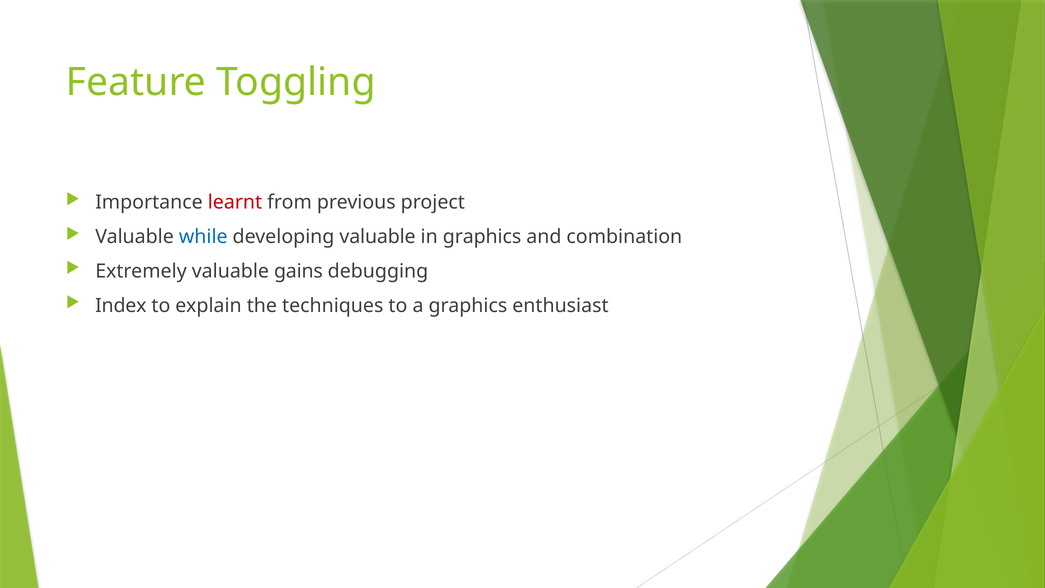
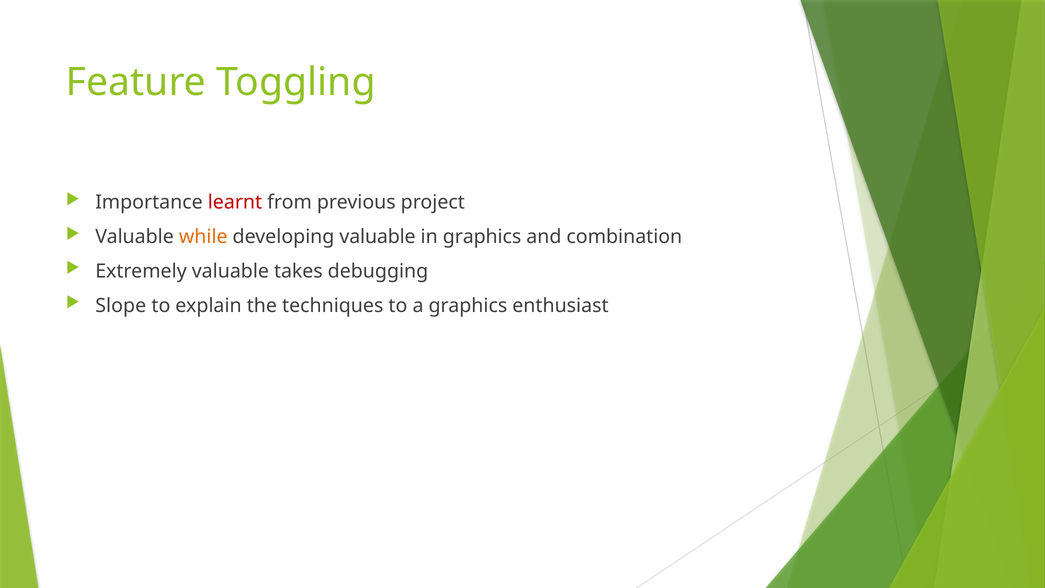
while colour: blue -> orange
gains: gains -> takes
Index: Index -> Slope
